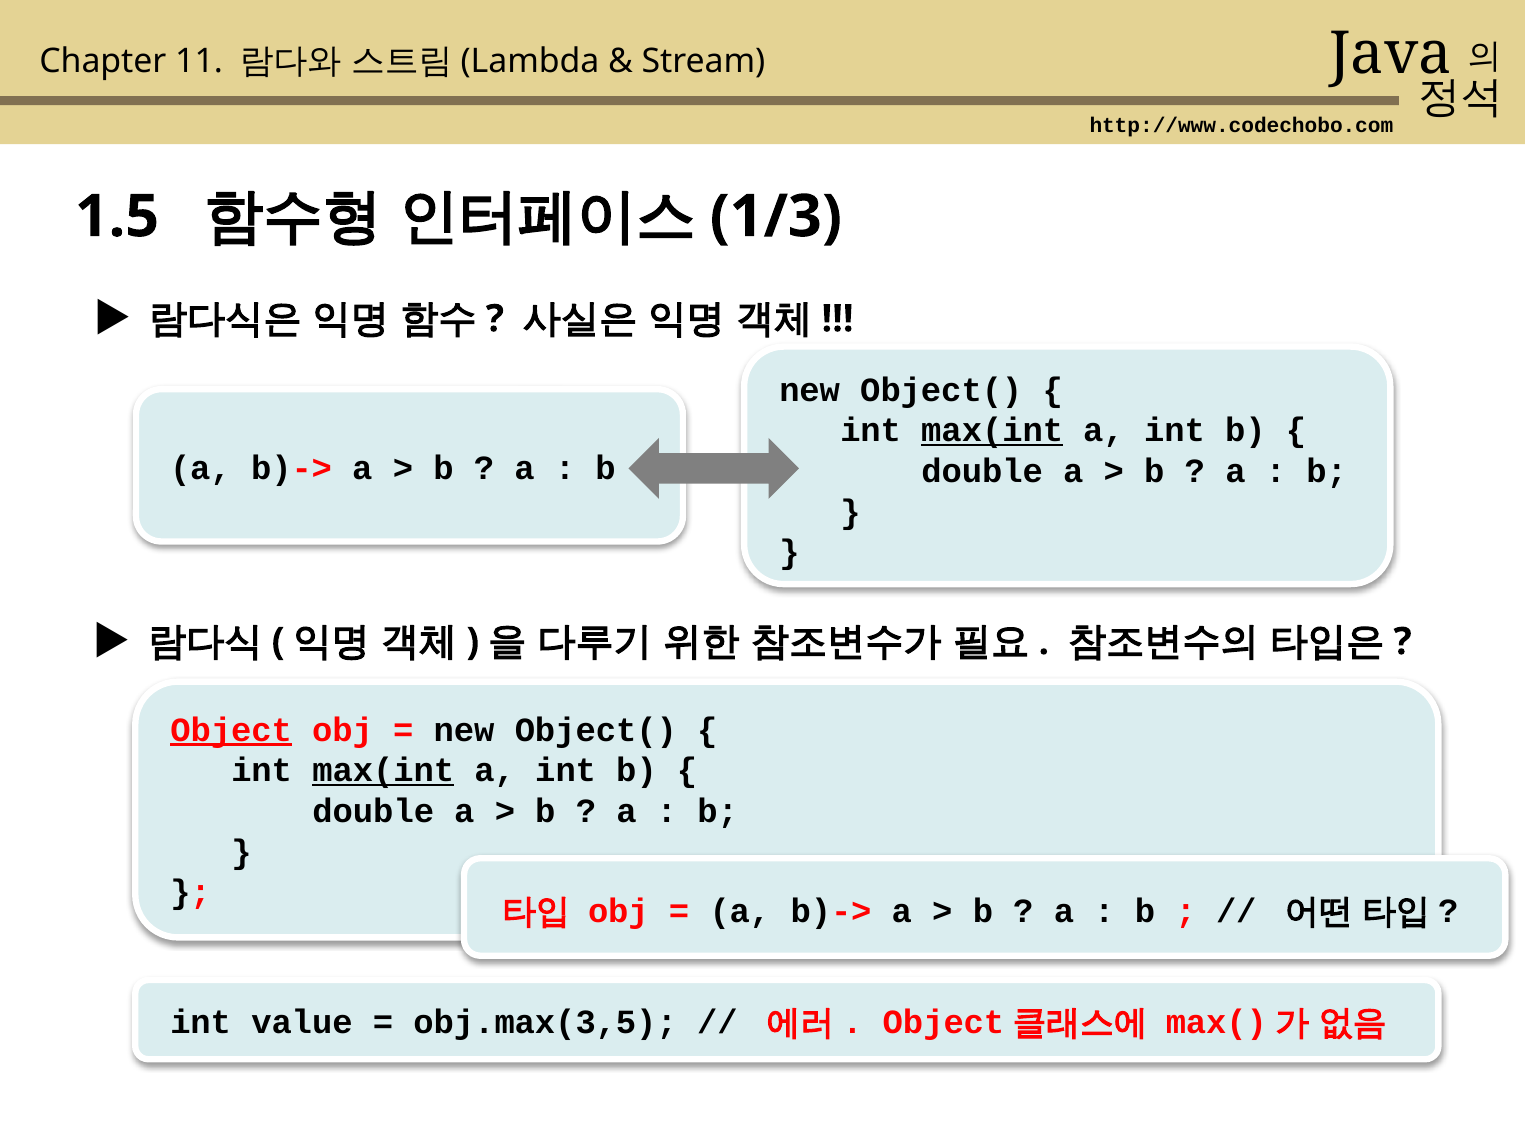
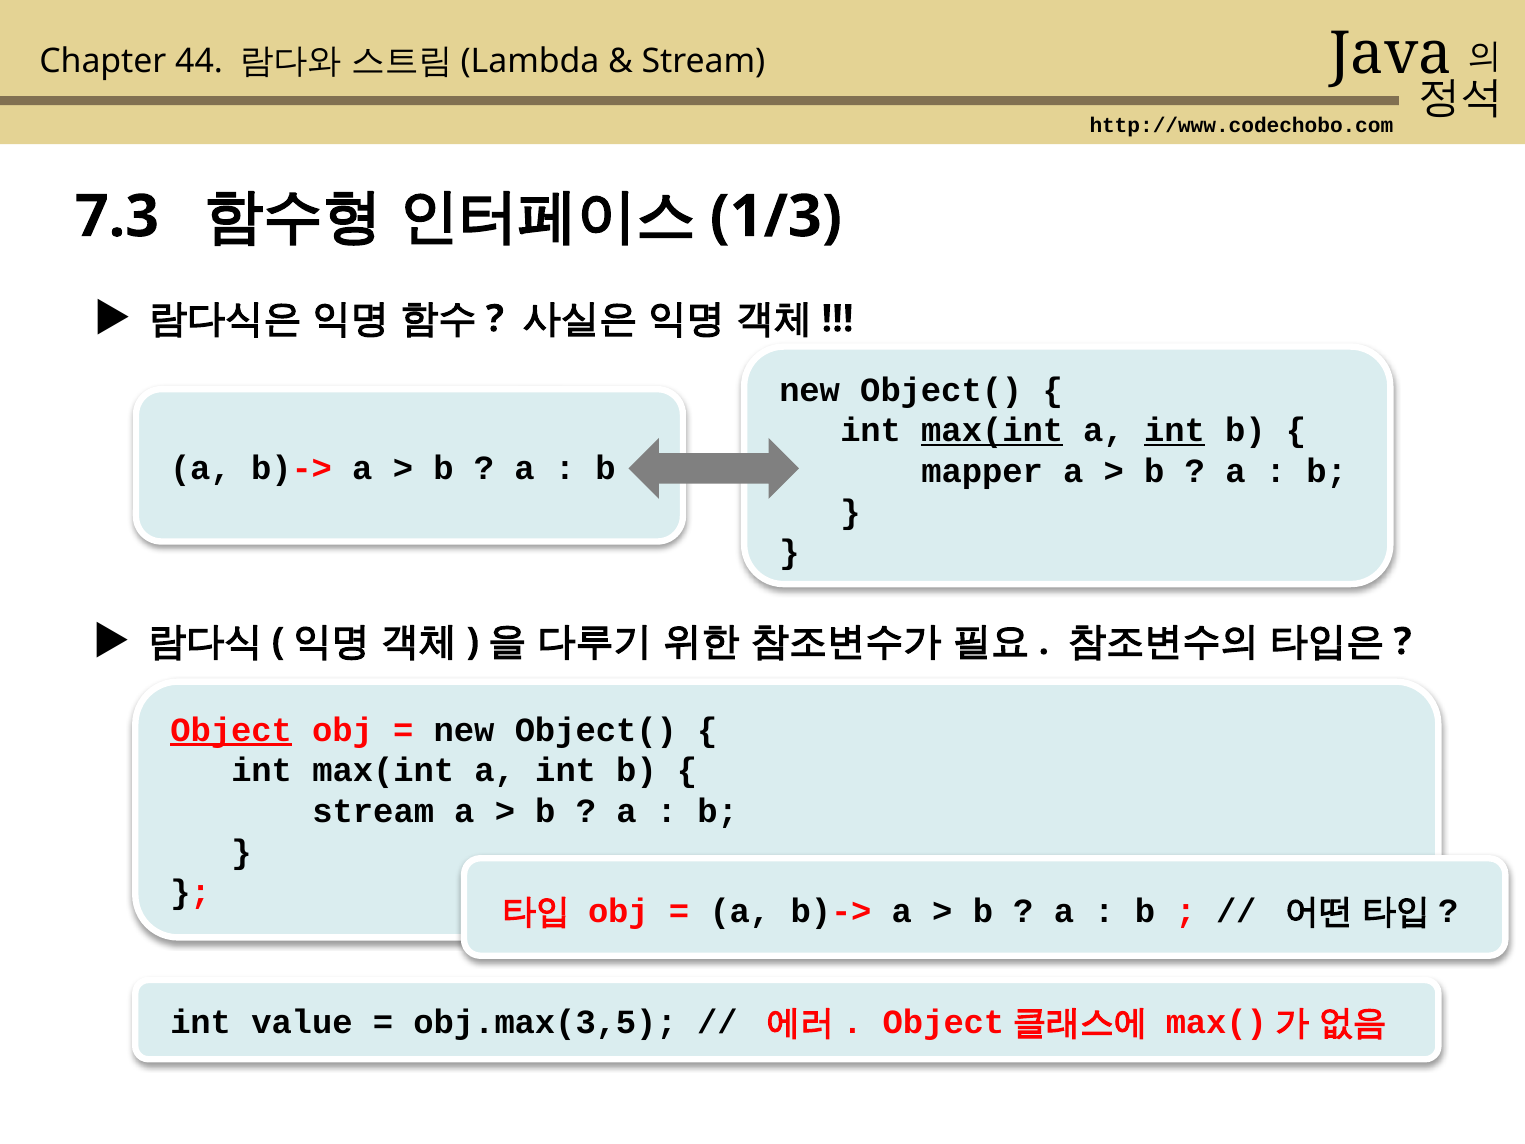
11: 11 -> 44
1.5: 1.5 -> 7.3
int at (1175, 431) underline: none -> present
double at (982, 471): double -> mapper
max(int at (383, 770) underline: present -> none
double at (373, 811): double -> stream
